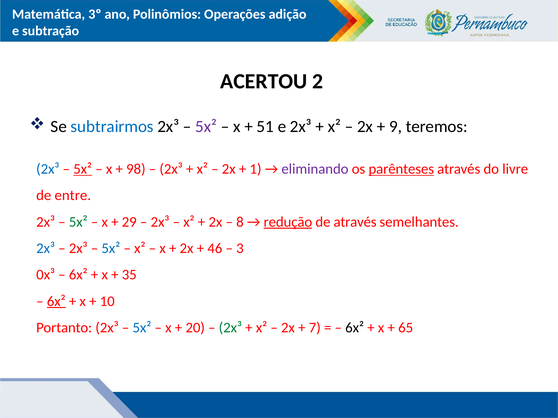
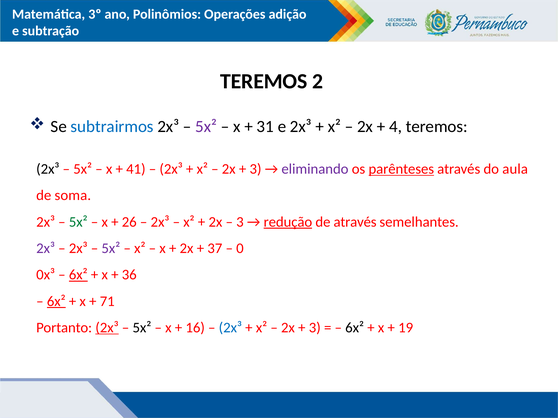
ACERTOU at (264, 82): ACERTOU -> TEREMOS
51: 51 -> 31
9: 9 -> 4
2x³ at (48, 169) colour: blue -> black
5x² at (83, 169) underline: present -> none
98: 98 -> 41
1 at (256, 169): 1 -> 3
livre: livre -> aula
entre: entre -> soma
29: 29 -> 26
8 at (240, 222): 8 -> 3
2x³ at (46, 249) colour: blue -> purple
5x² at (111, 249) colour: blue -> purple
46: 46 -> 37
3: 3 -> 0
6x² at (78, 275) underline: none -> present
35: 35 -> 36
10: 10 -> 71
2x³ at (107, 328) underline: none -> present
5x² at (142, 328) colour: blue -> black
20: 20 -> 16
2x³ at (230, 328) colour: green -> blue
7 at (315, 328): 7 -> 3
65: 65 -> 19
